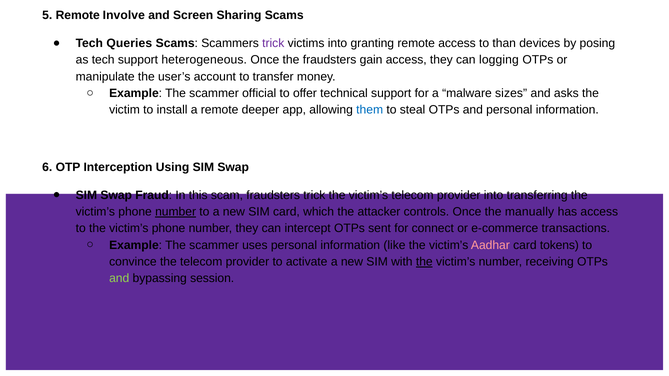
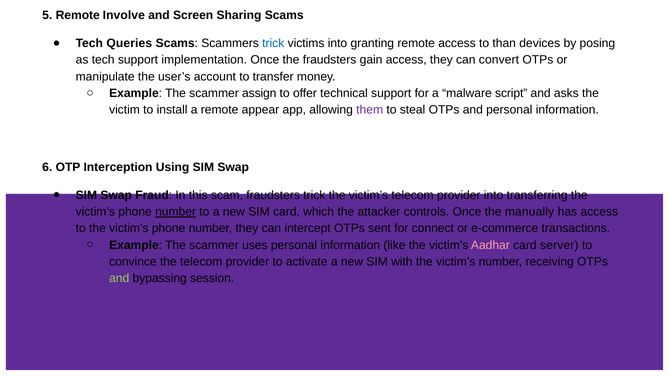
trick at (273, 43) colour: purple -> blue
heterogeneous: heterogeneous -> implementation
logging: logging -> convert
official: official -> assign
sizes: sizes -> script
deeper: deeper -> appear
them colour: blue -> purple
tokens: tokens -> server
the at (424, 262) underline: present -> none
